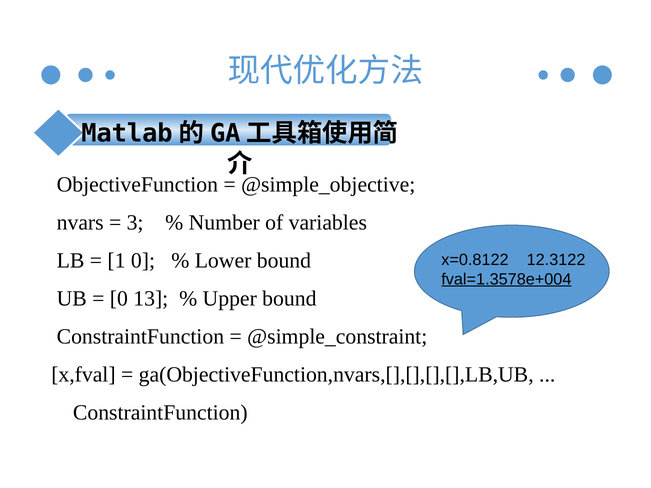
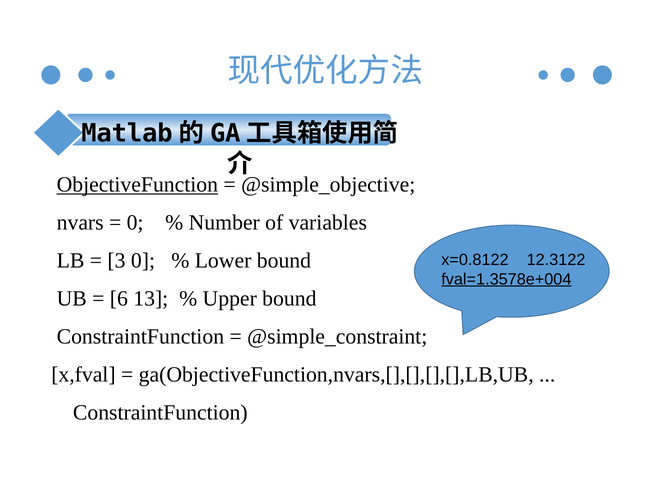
ObjectiveFunction underline: none -> present
3 at (135, 223): 3 -> 0
1: 1 -> 3
0 at (119, 299): 0 -> 6
